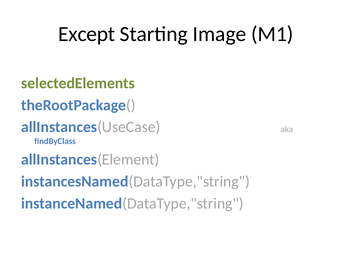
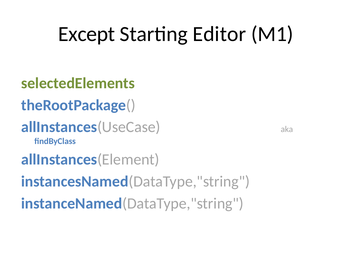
Image: Image -> Editor
